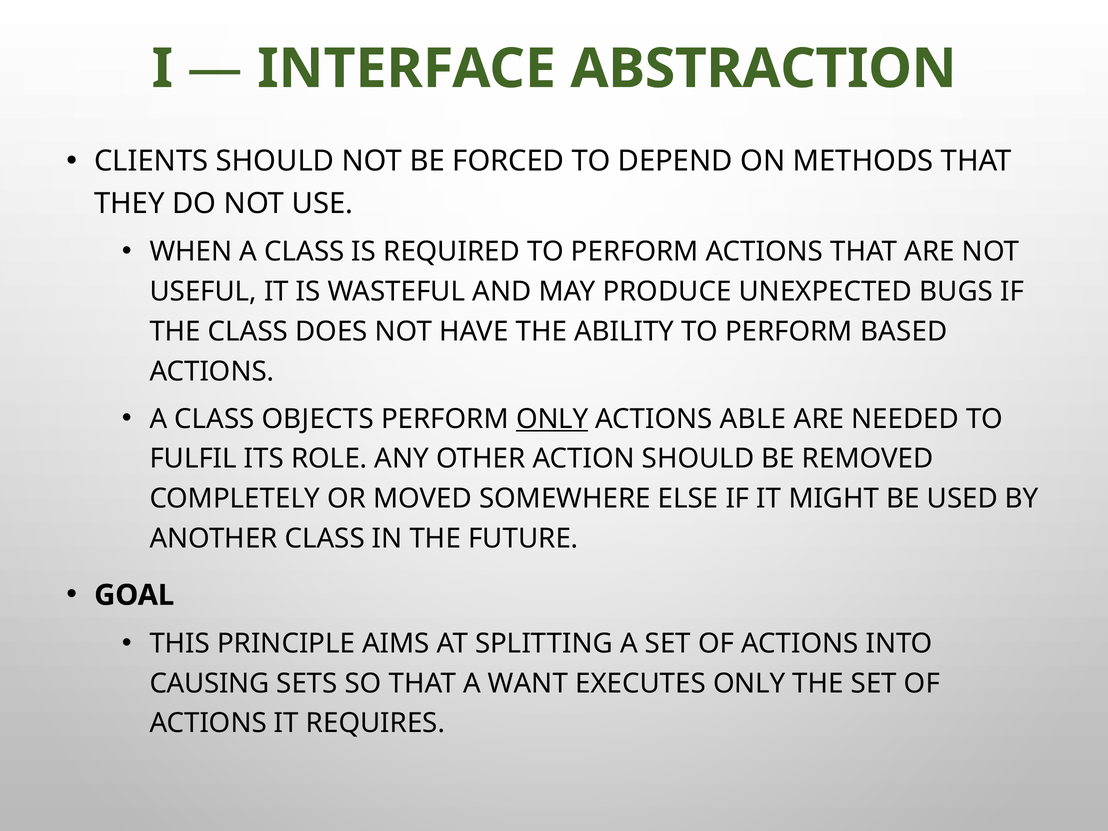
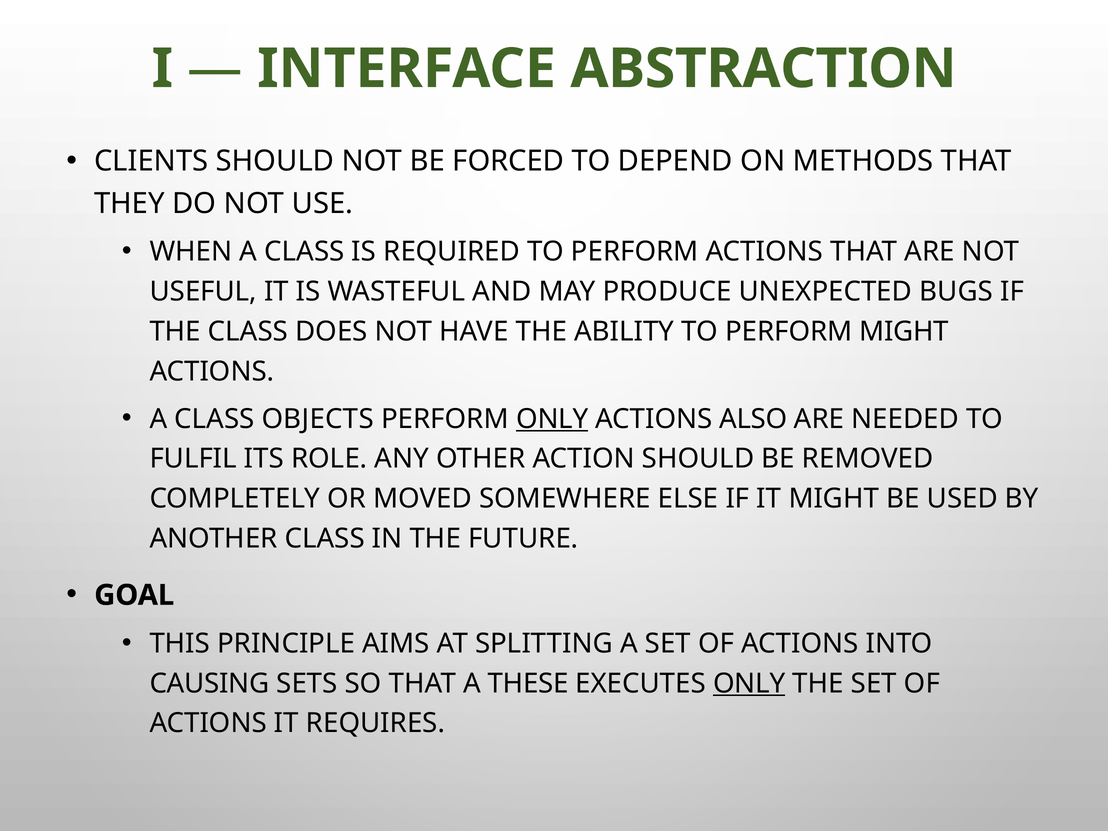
PERFORM BASED: BASED -> MIGHT
ABLE: ABLE -> ALSO
WANT: WANT -> THESE
ONLY at (749, 683) underline: none -> present
